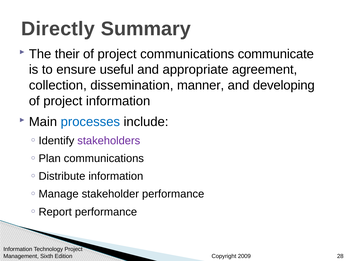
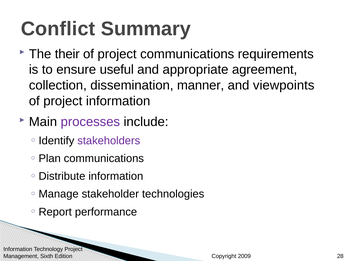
Directly: Directly -> Conflict
communicate: communicate -> requirements
developing: developing -> viewpoints
processes colour: blue -> purple
stakeholder performance: performance -> technologies
